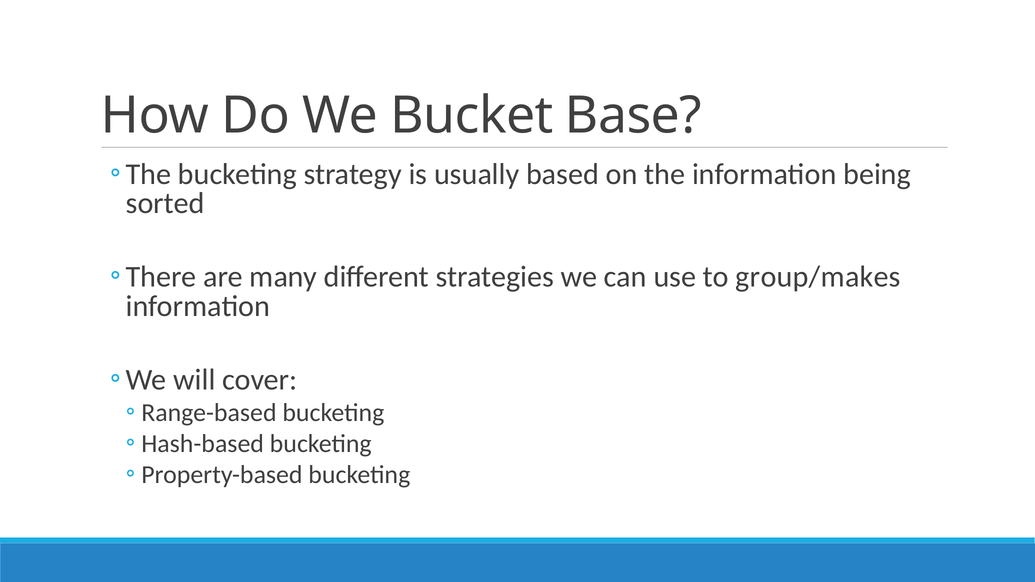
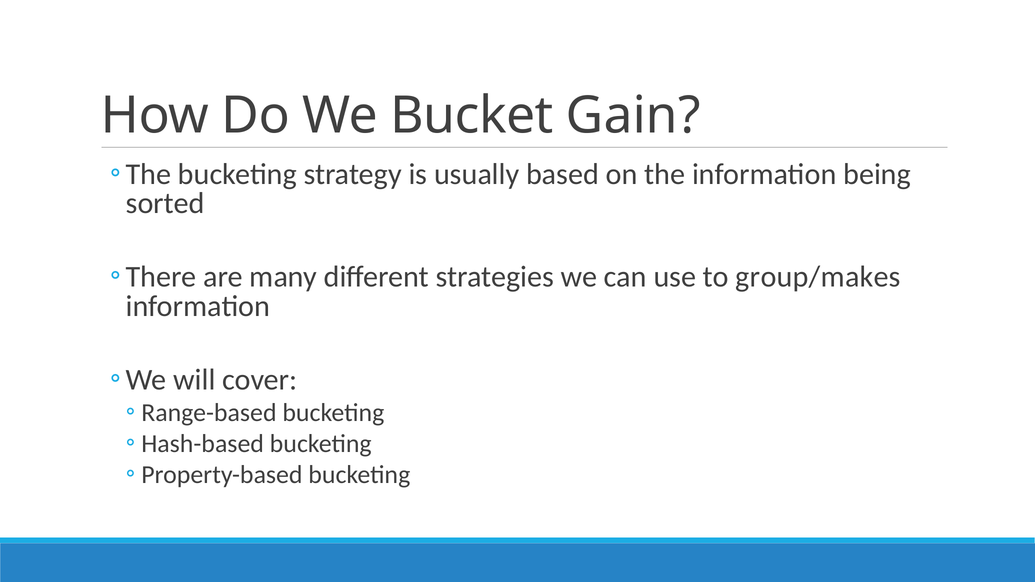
Base: Base -> Gain
